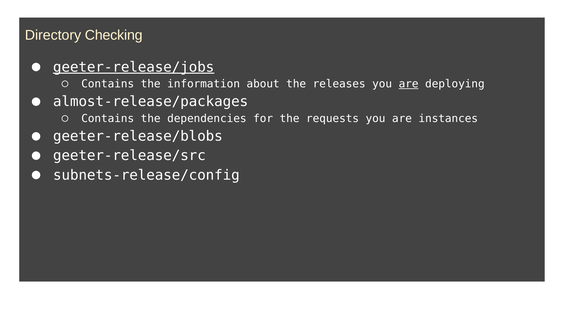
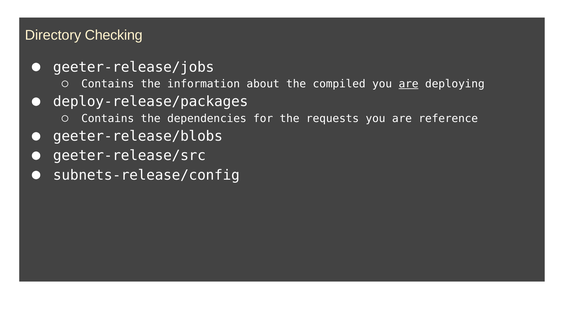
geeter-release/jobs underline: present -> none
releases: releases -> compiled
almost-release/packages: almost-release/packages -> deploy-release/packages
instances: instances -> reference
